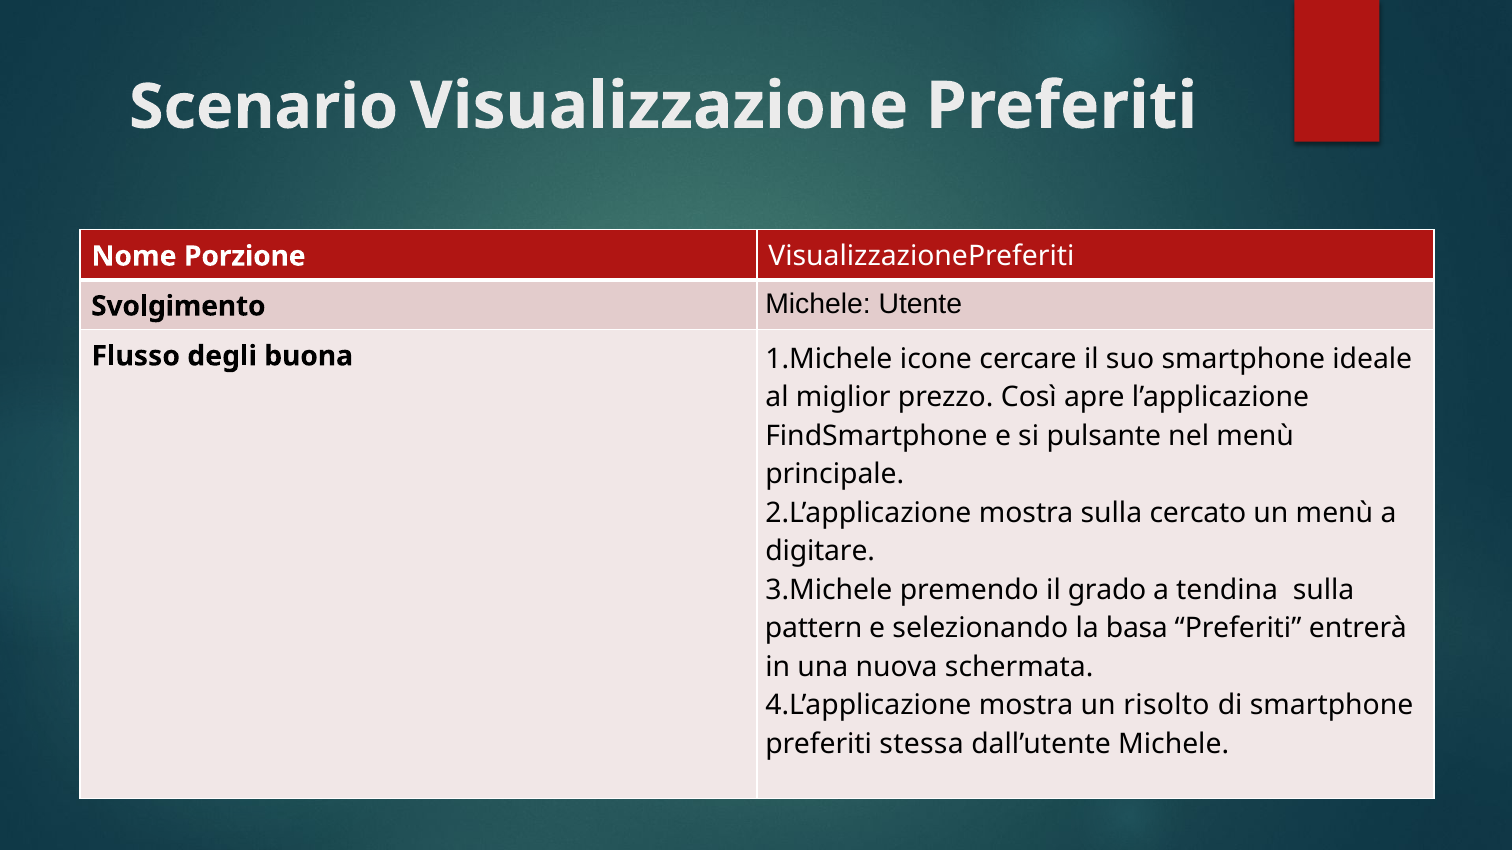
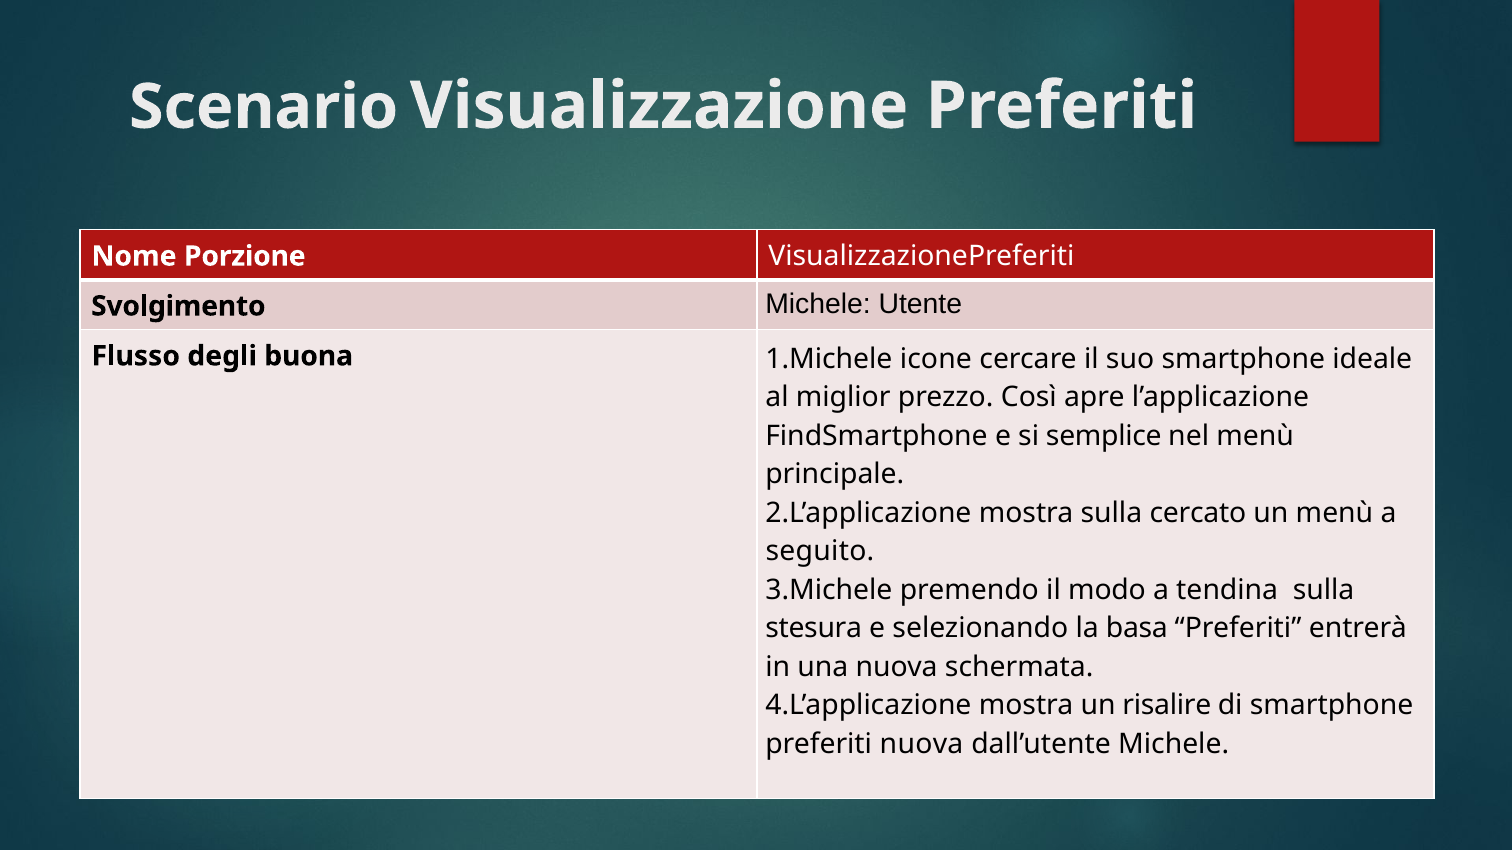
pulsante: pulsante -> semplice
digitare: digitare -> seguito
grado: grado -> modo
pattern: pattern -> stesura
risolto: risolto -> risalire
preferiti stessa: stessa -> nuova
